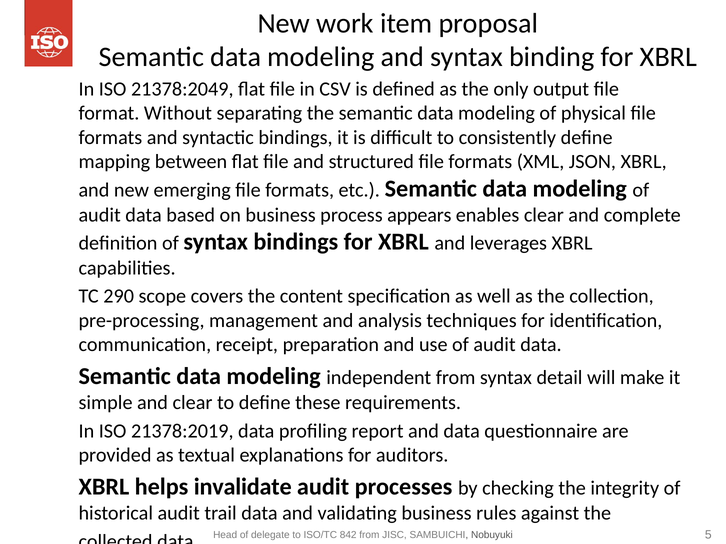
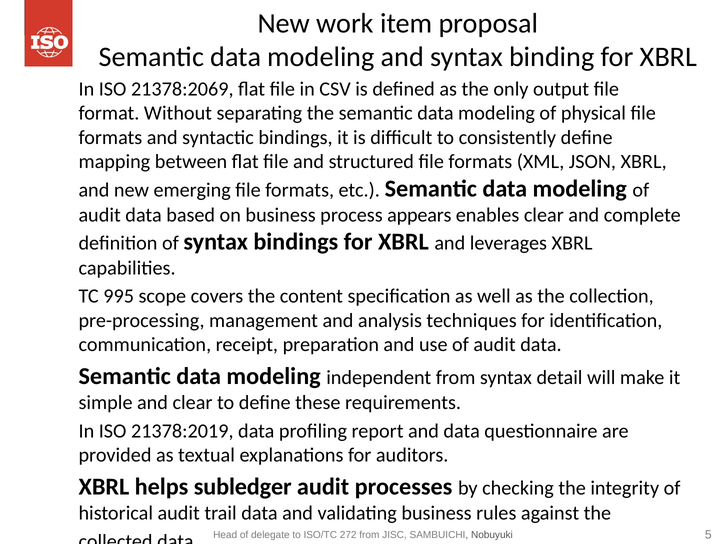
21378:2049: 21378:2049 -> 21378:2069
290: 290 -> 995
invalidate: invalidate -> subledger
842: 842 -> 272
